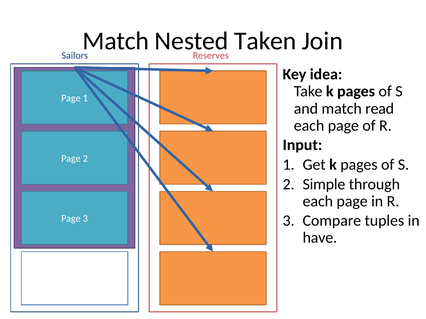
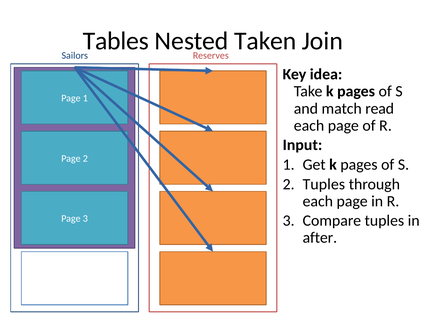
Match at (116, 41): Match -> Tables
2 Simple: Simple -> Tuples
have: have -> after
